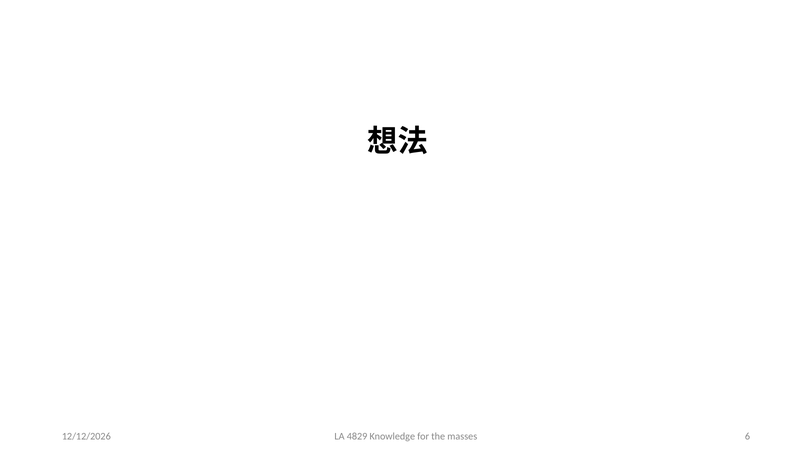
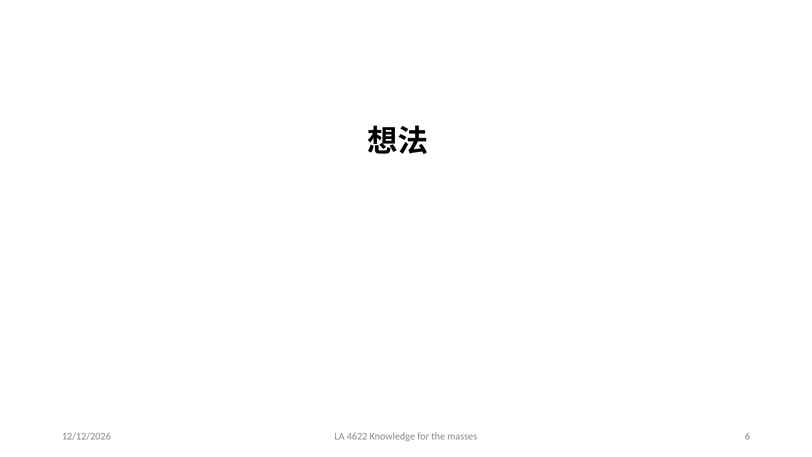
4829: 4829 -> 4622
